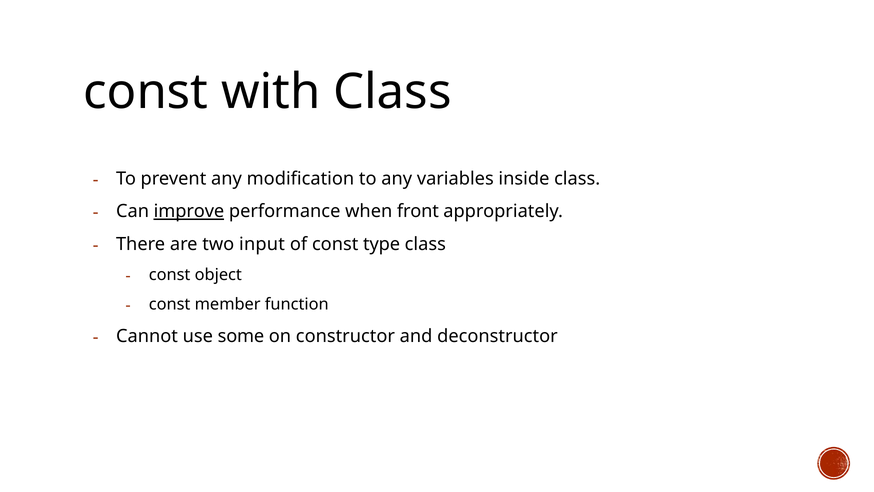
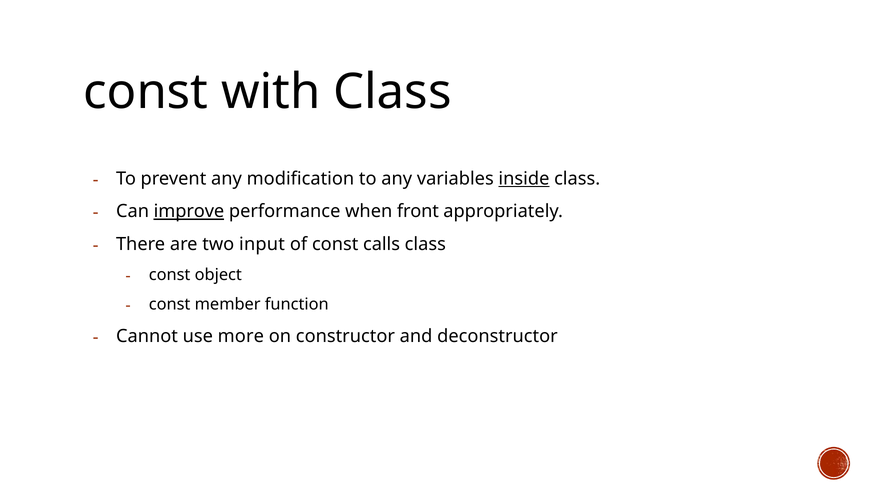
inside underline: none -> present
type: type -> calls
some: some -> more
